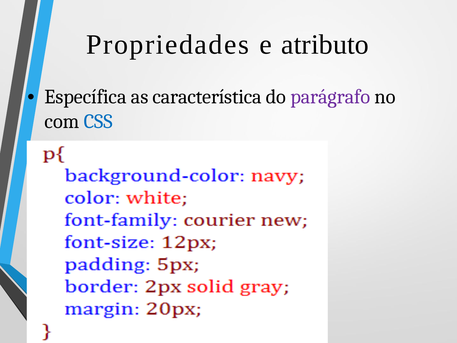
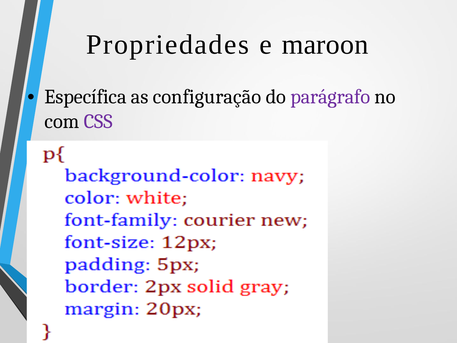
atributo: atributo -> maroon
característica: característica -> configuração
CSS colour: blue -> purple
